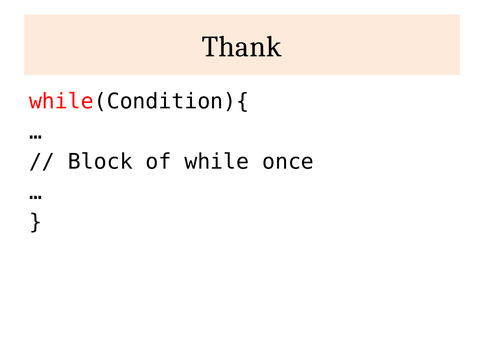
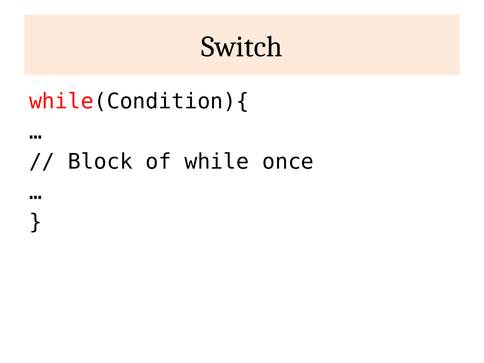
Thank: Thank -> Switch
